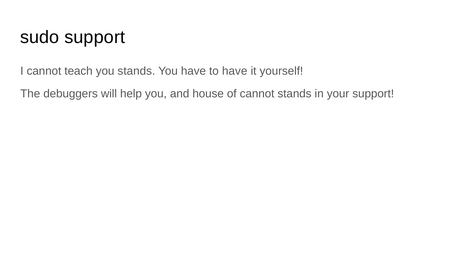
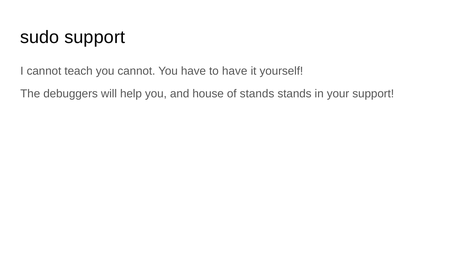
you stands: stands -> cannot
of cannot: cannot -> stands
